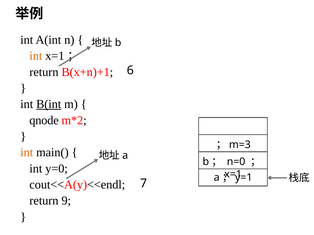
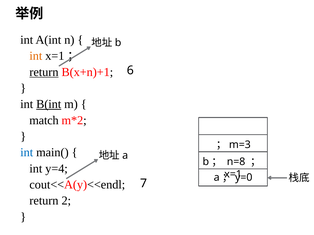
return at (44, 72) underline: none -> present
qnode: qnode -> match
int at (27, 153) colour: orange -> blue
n=0: n=0 -> n=8
y=0: y=0 -> y=4
y=1: y=1 -> y=0
9: 9 -> 2
